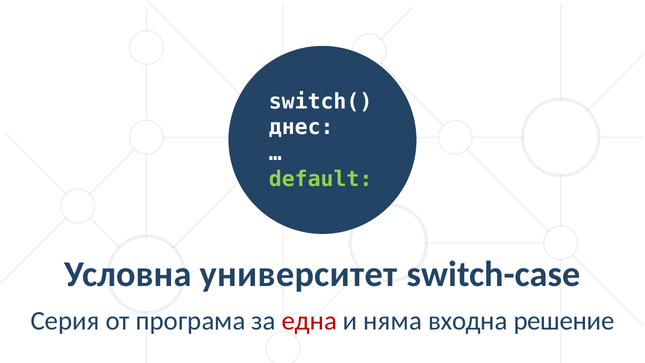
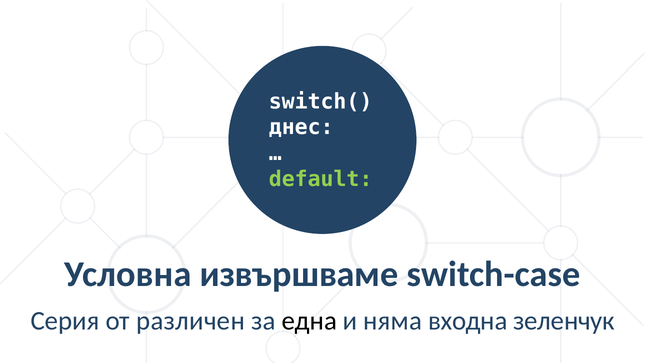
университет: университет -> извършваме
програма: програма -> различен
една colour: red -> black
решение: решение -> зеленчук
